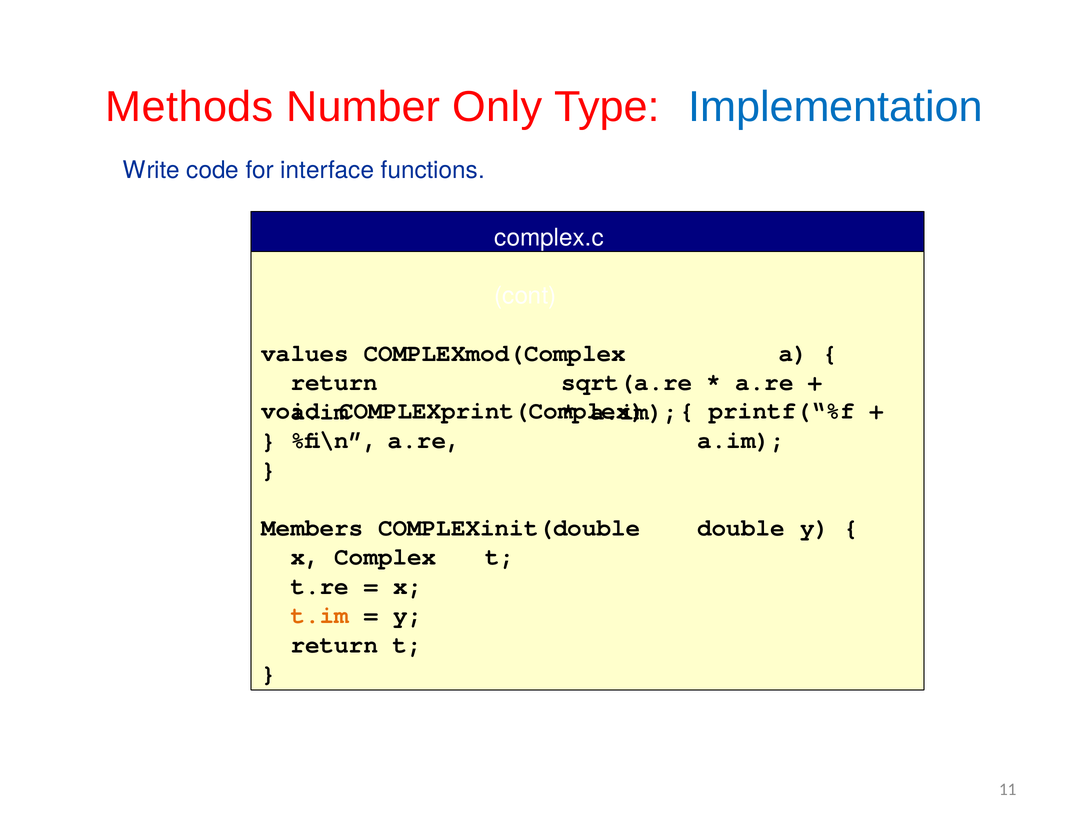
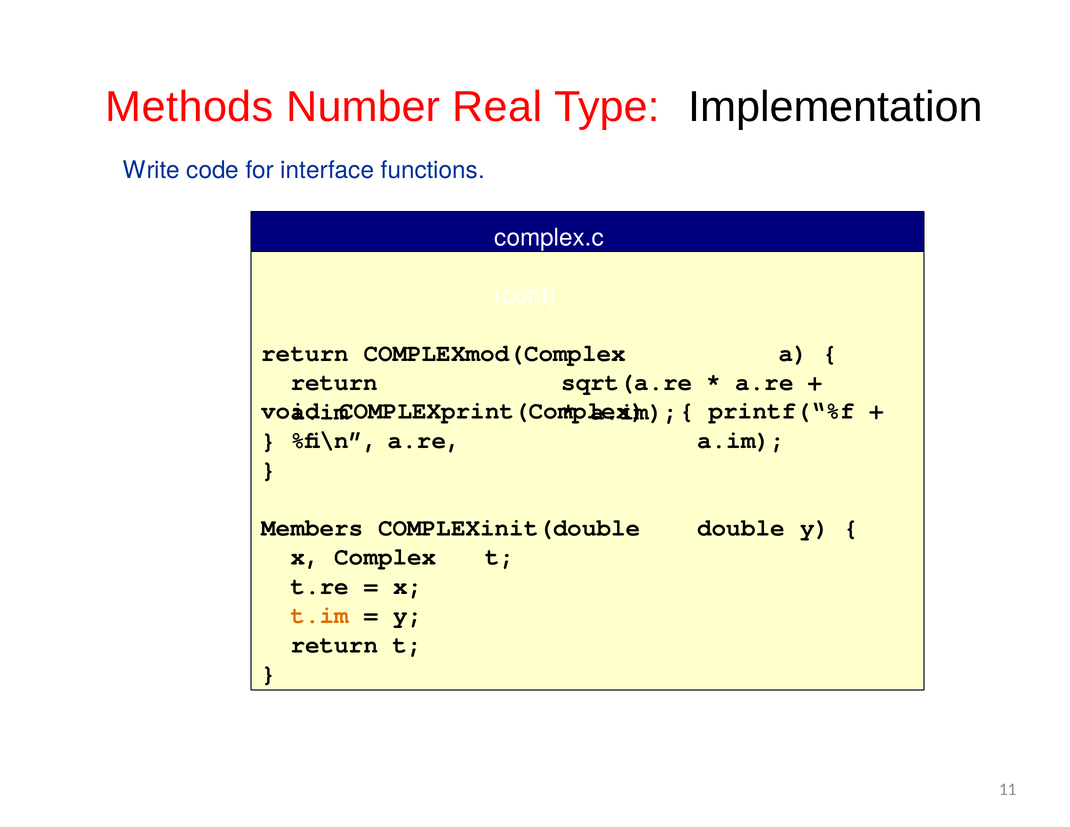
Only: Only -> Real
Implementation colour: blue -> black
values at (305, 353): values -> return
